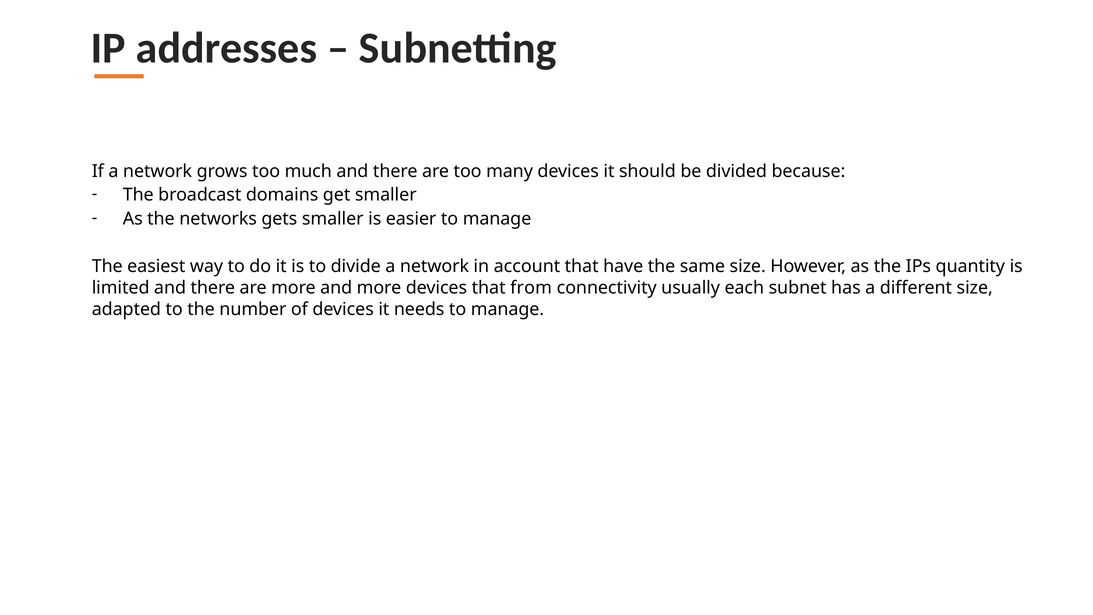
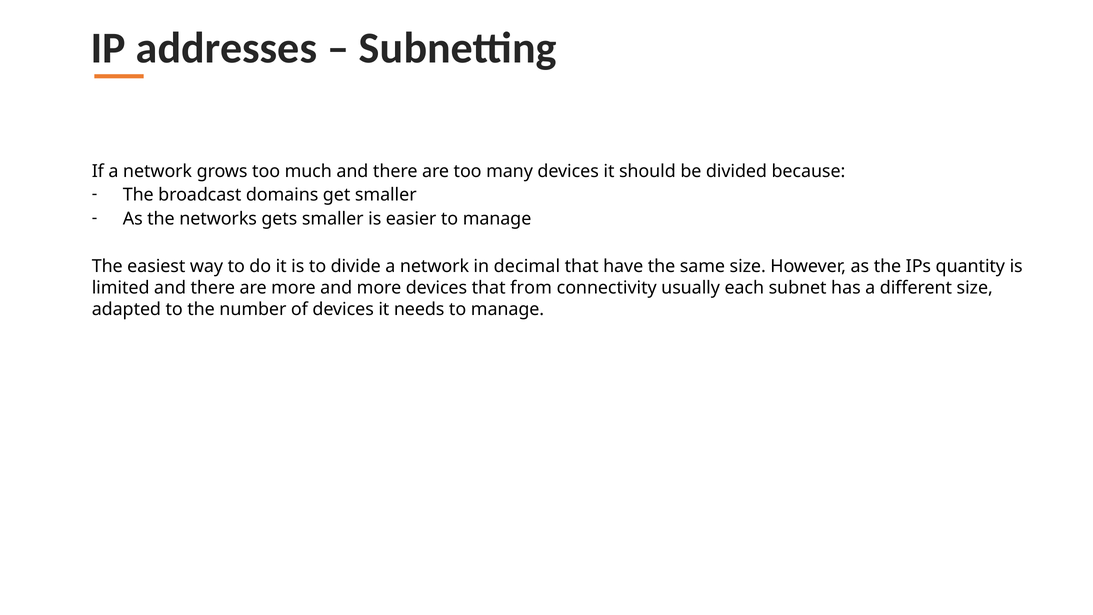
account: account -> decimal
